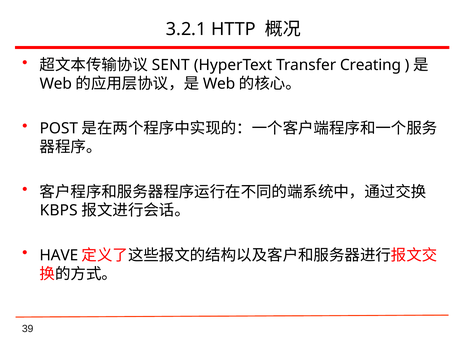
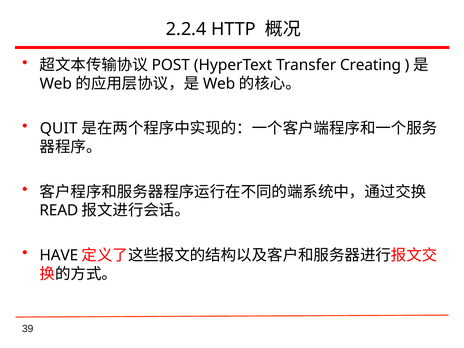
3.2.1: 3.2.1 -> 2.2.4
SENT: SENT -> POST
POST: POST -> QUIT
KBPS: KBPS -> READ
